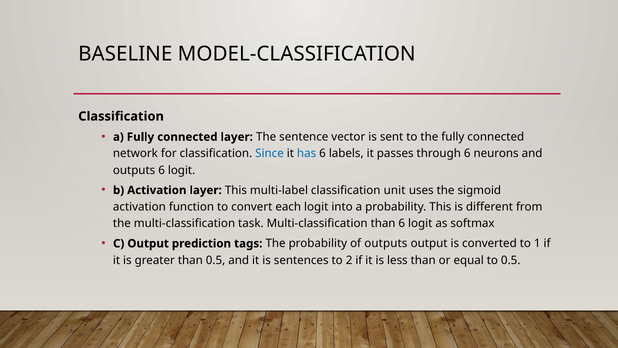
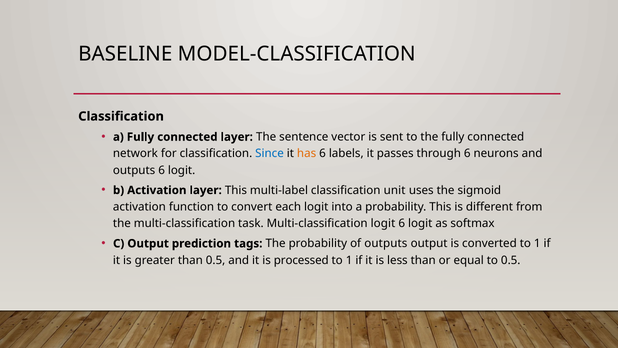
has colour: blue -> orange
Multi-classification than: than -> logit
sentences: sentences -> processed
2 at (349, 260): 2 -> 1
